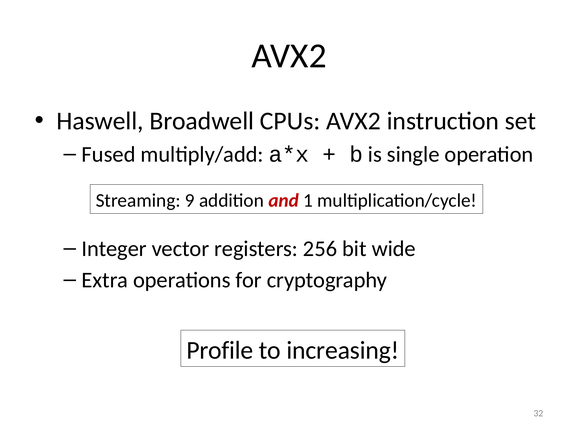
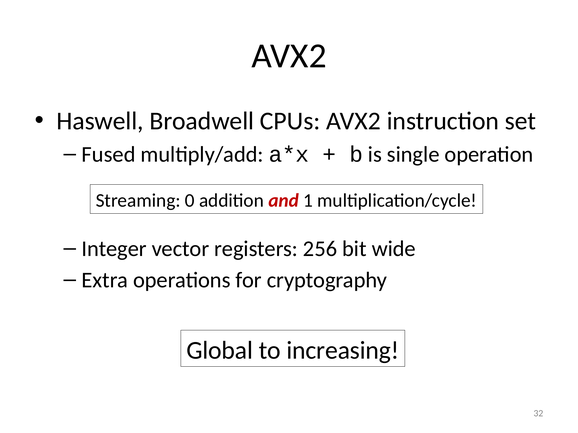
9: 9 -> 0
Profile: Profile -> Global
